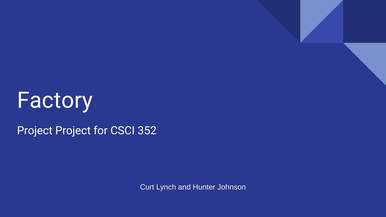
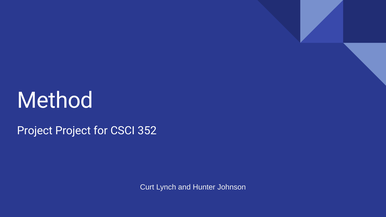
Factory: Factory -> Method
